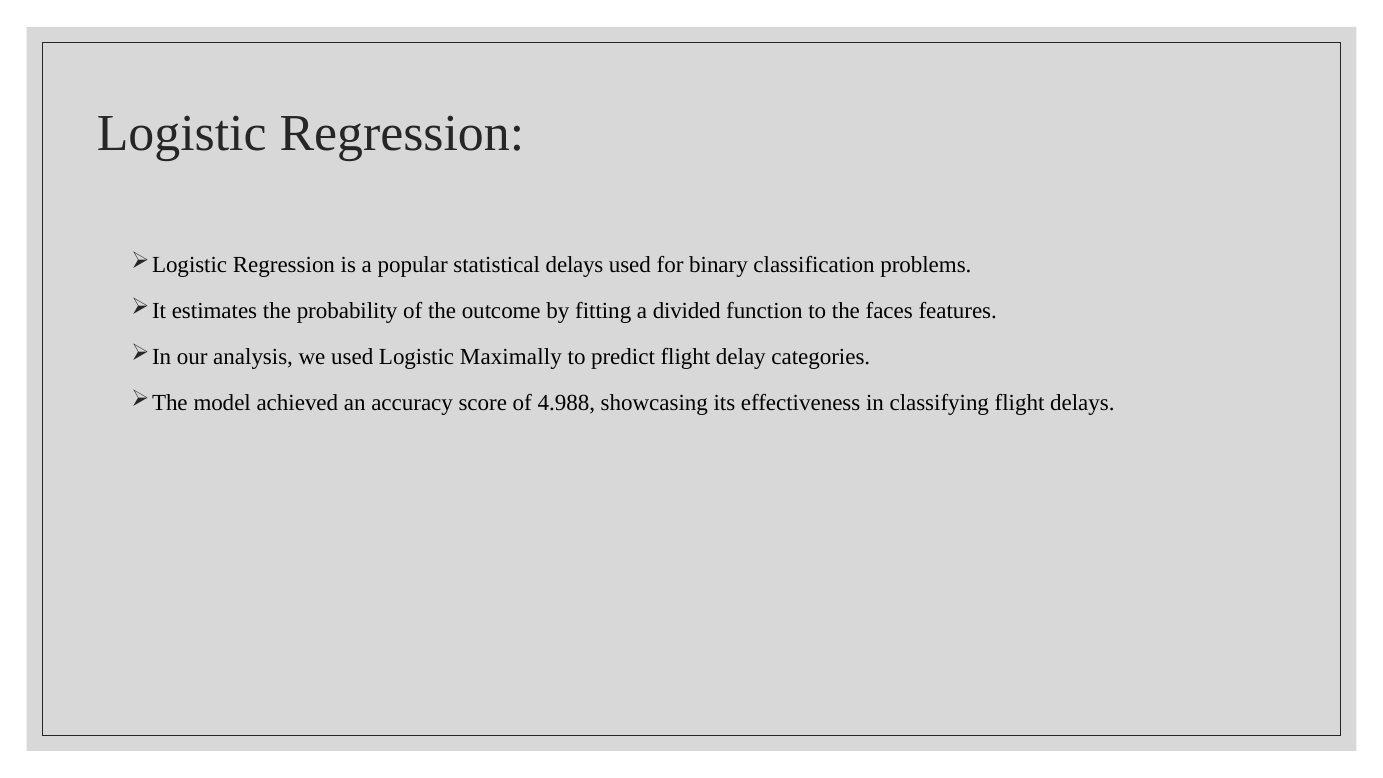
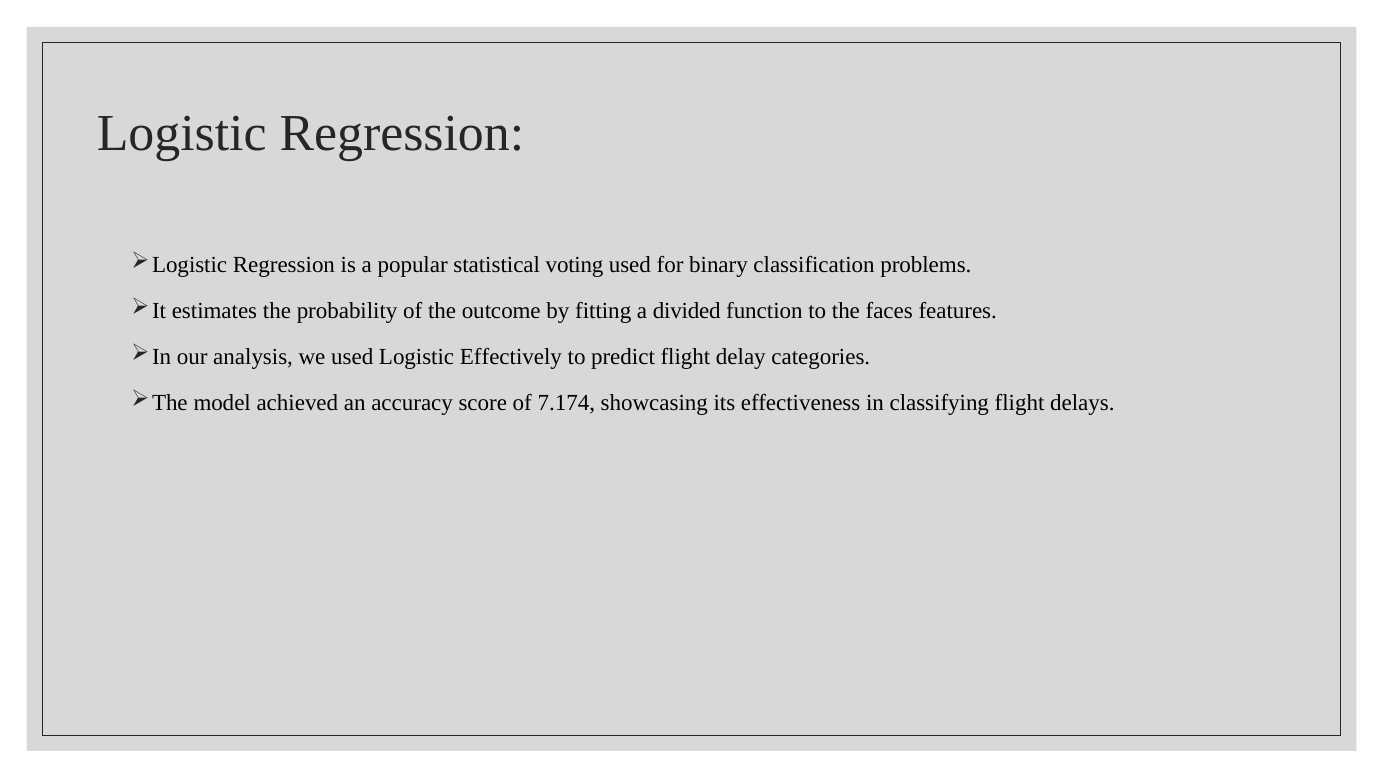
statistical delays: delays -> voting
Maximally: Maximally -> Effectively
4.988: 4.988 -> 7.174
